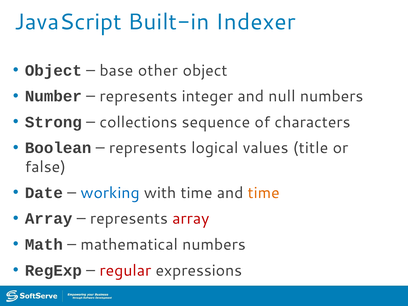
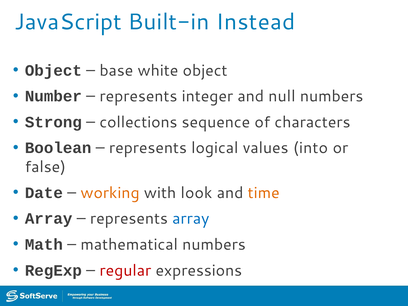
Indexer: Indexer -> Instead
other: other -> white
title: title -> into
working colour: blue -> orange
with time: time -> look
array at (191, 219) colour: red -> blue
